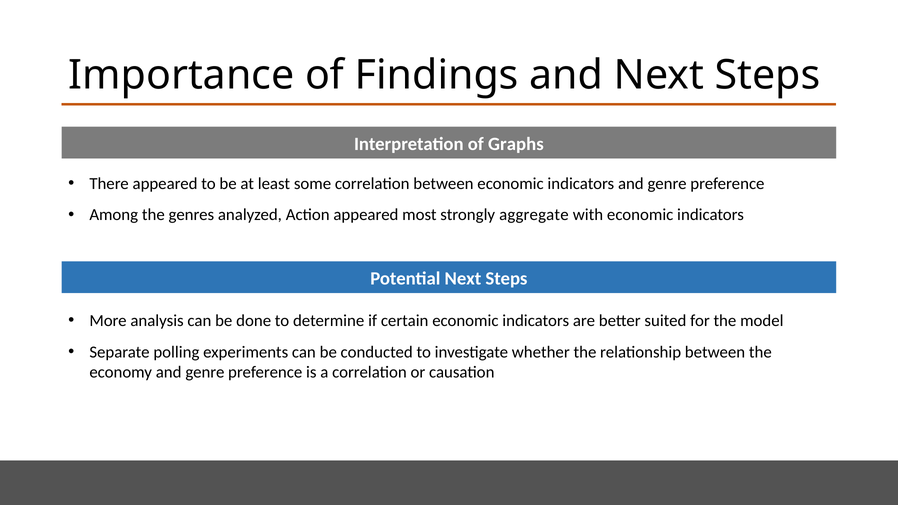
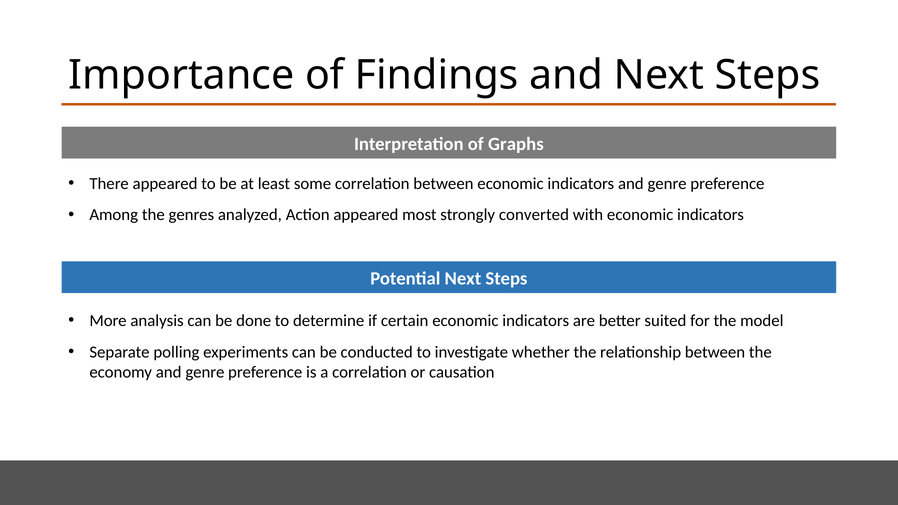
aggregate: aggregate -> converted
